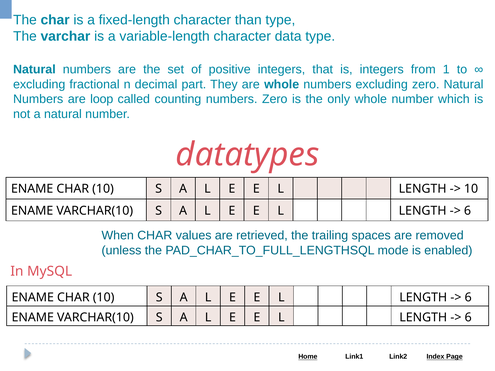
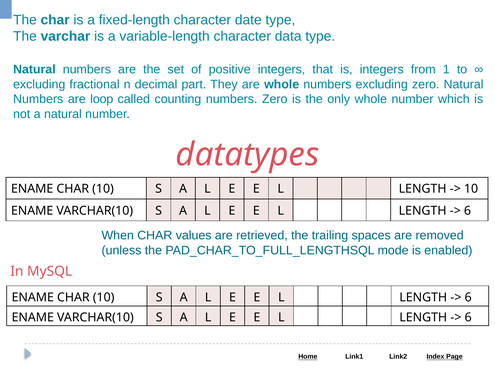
than: than -> date
